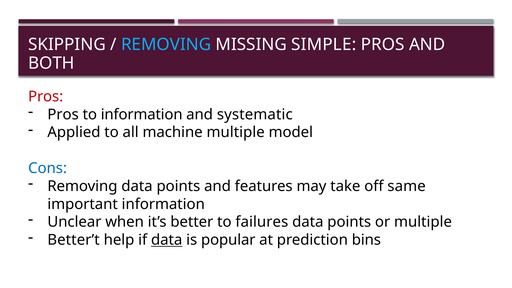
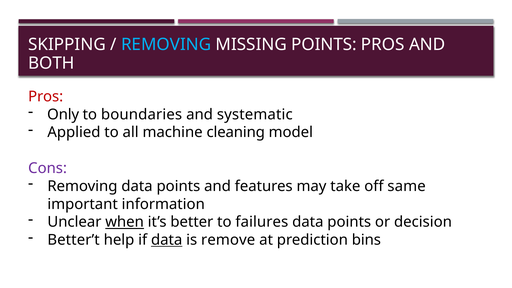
MISSING SIMPLE: SIMPLE -> POINTS
Pros at (63, 114): Pros -> Only
to information: information -> boundaries
machine multiple: multiple -> cleaning
Cons colour: blue -> purple
when underline: none -> present
or multiple: multiple -> decision
popular: popular -> remove
